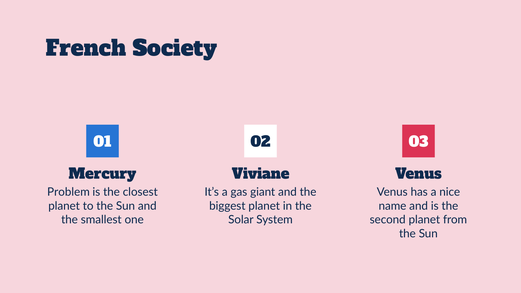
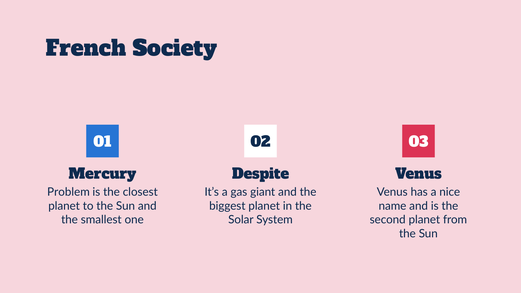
Viviane: Viviane -> Despite
